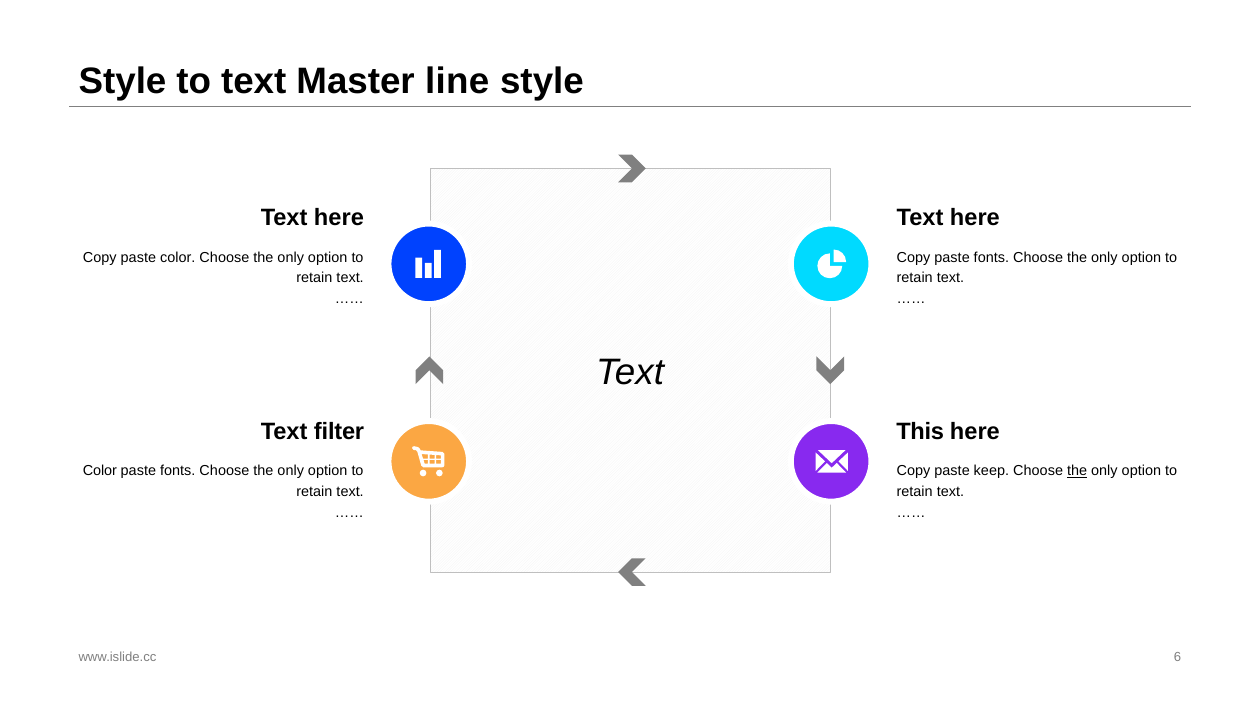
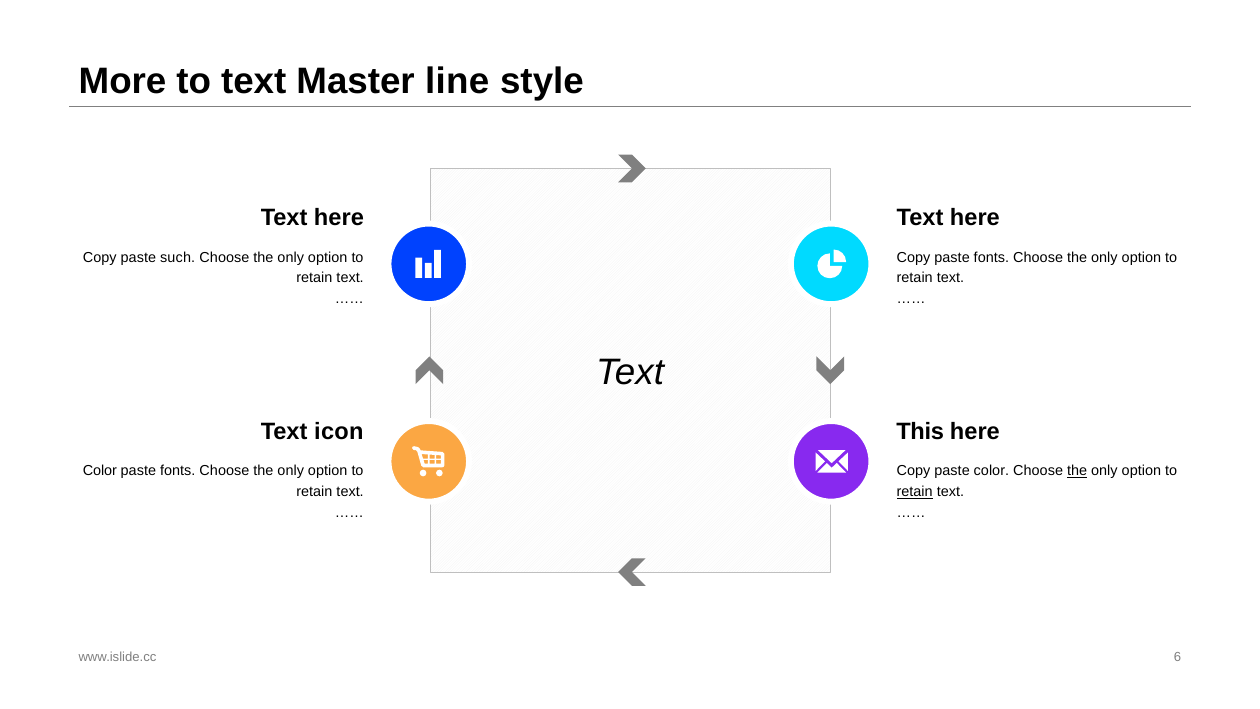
Style at (123, 81): Style -> More
paste color: color -> such
filter: filter -> icon
paste keep: keep -> color
retain at (915, 492) underline: none -> present
